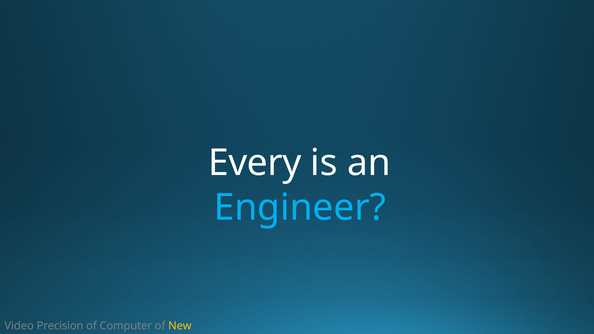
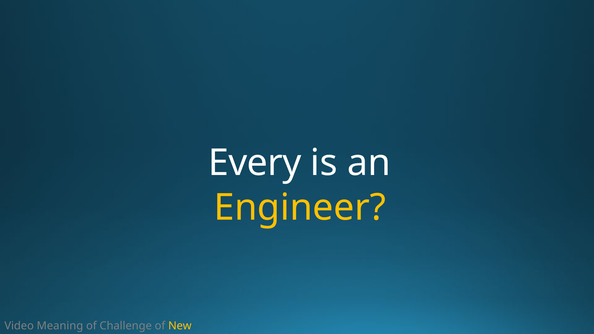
Engineer colour: light blue -> yellow
Precision: Precision -> Meaning
Computer: Computer -> Challenge
